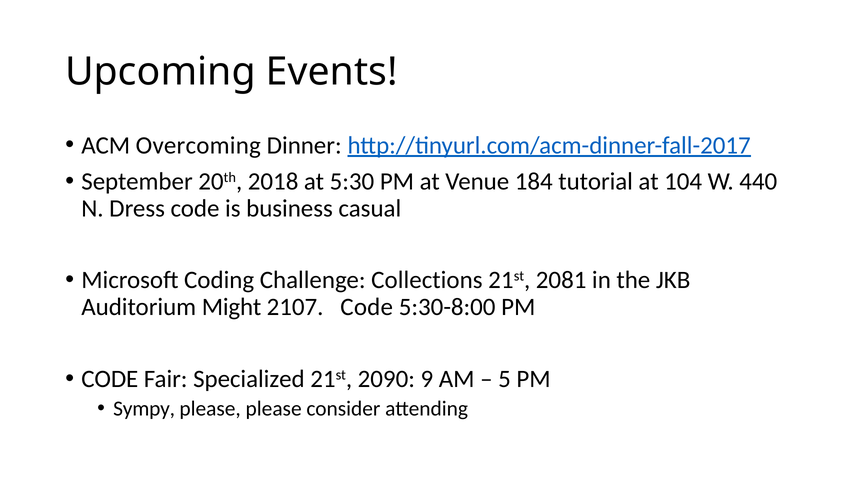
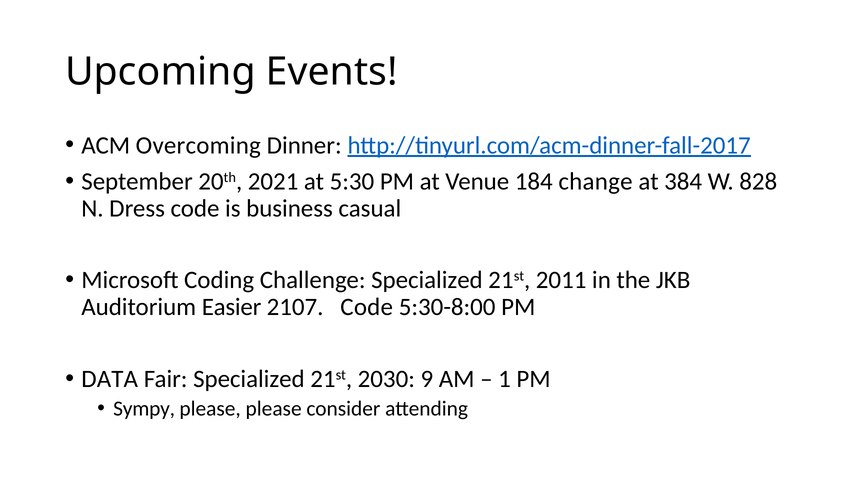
2018: 2018 -> 2021
tutorial: tutorial -> change
104: 104 -> 384
440: 440 -> 828
Challenge Collections: Collections -> Specialized
2081: 2081 -> 2011
Might: Might -> Easier
CODE at (110, 379): CODE -> DATA
2090: 2090 -> 2030
5: 5 -> 1
